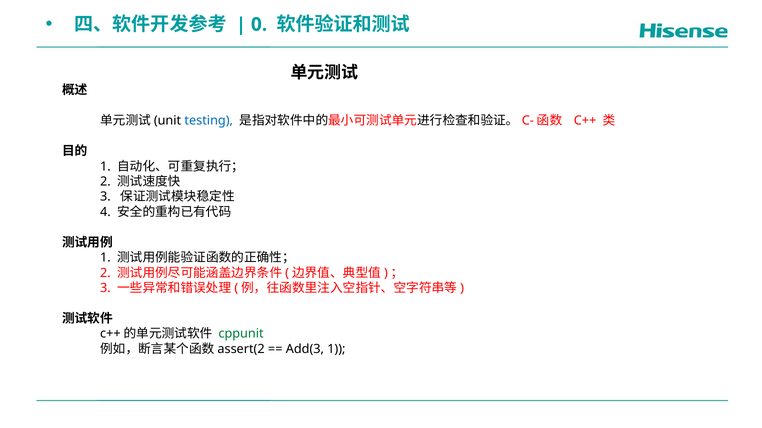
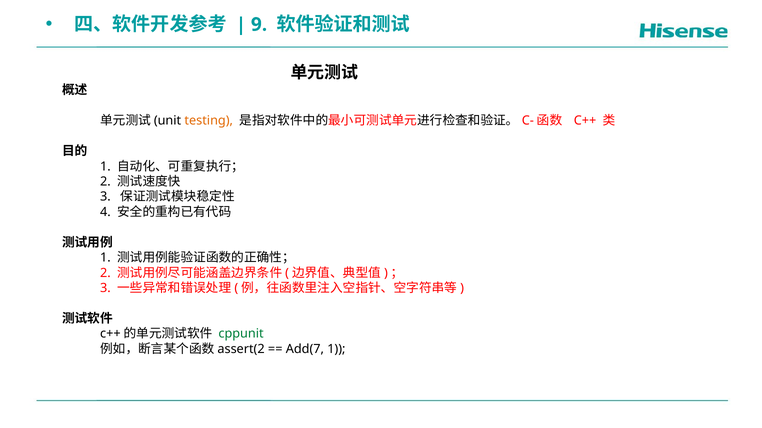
0: 0 -> 9
testing colour: blue -> orange
Add(3: Add(3 -> Add(7
